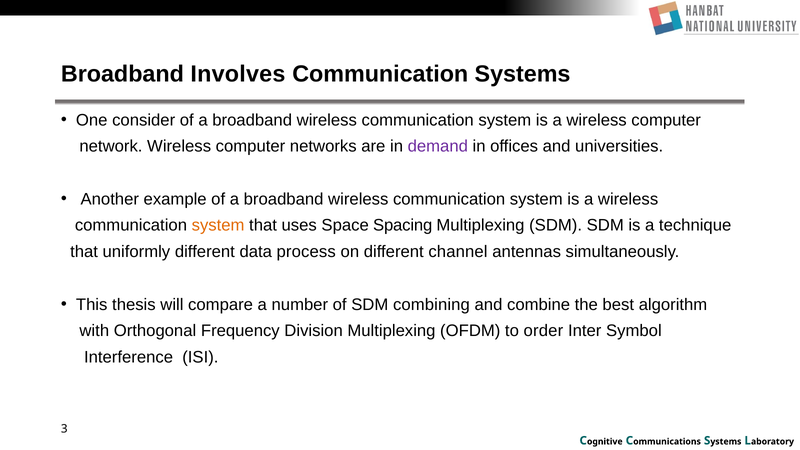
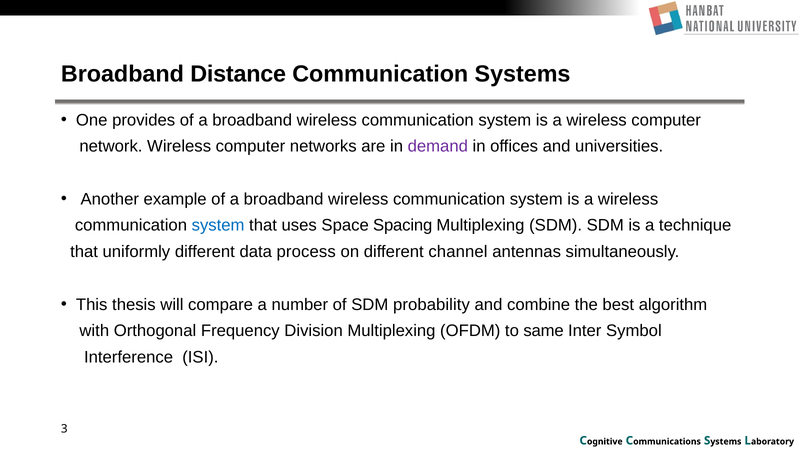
Involves: Involves -> Distance
consider: consider -> provides
system at (218, 225) colour: orange -> blue
combining: combining -> probability
order: order -> same
